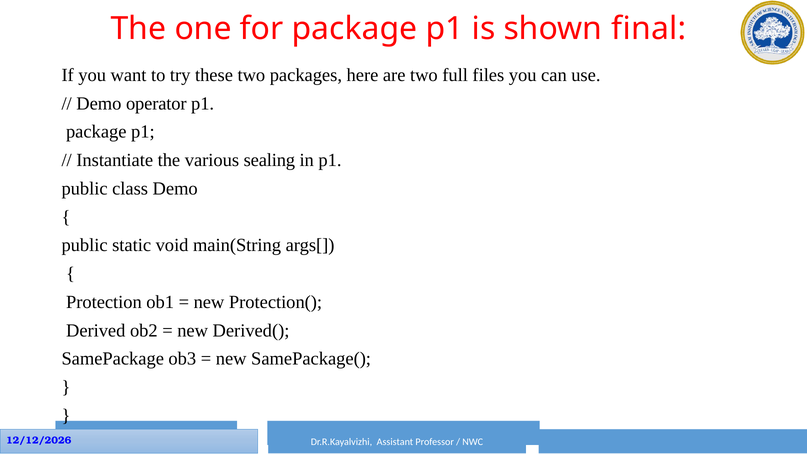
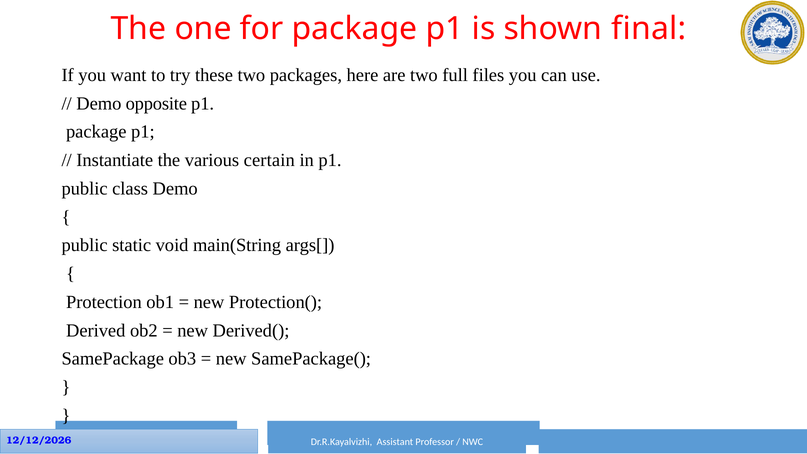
operator: operator -> opposite
sealing: sealing -> certain
